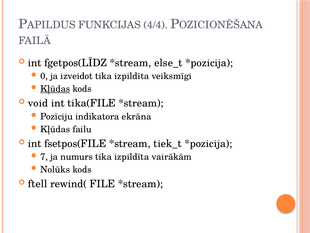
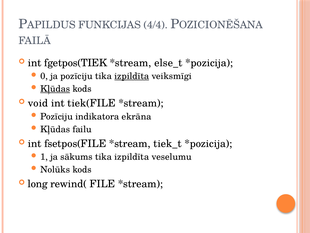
fgetpos(LĪDZ: fgetpos(LĪDZ -> fgetpos(TIEK
ja izveidot: izveidot -> pozīciju
izpildīta at (132, 76) underline: none -> present
tika(FILE: tika(FILE -> tiek(FILE
7: 7 -> 1
numurs: numurs -> sākums
vairākām: vairākām -> veselumu
ftell: ftell -> long
